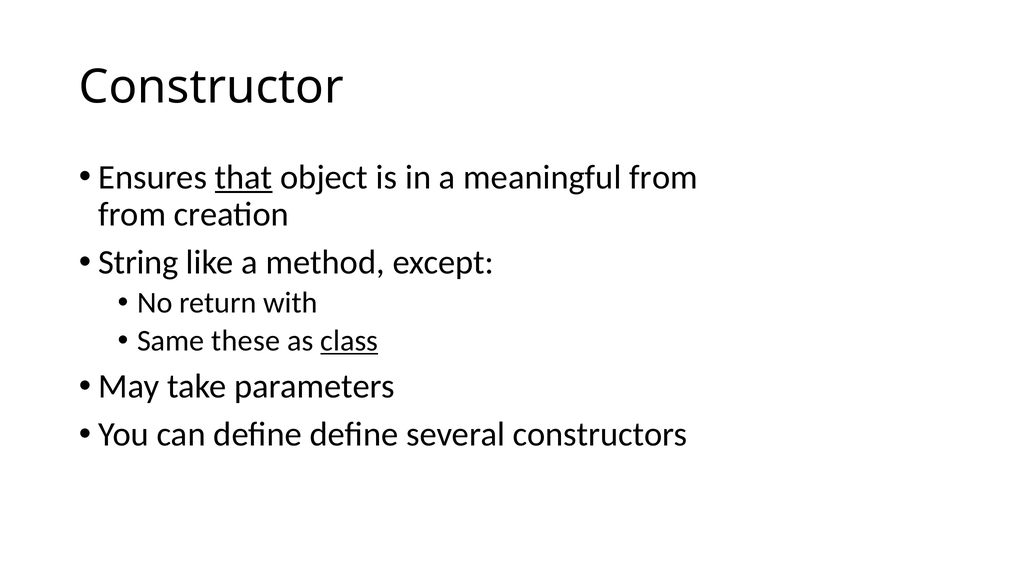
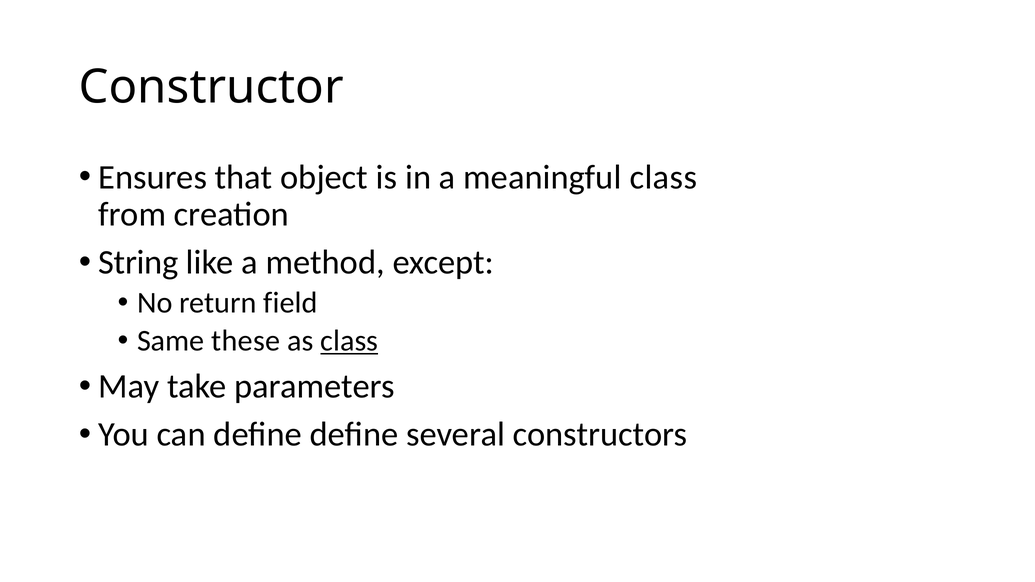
that underline: present -> none
meaningful from: from -> class
with: with -> field
